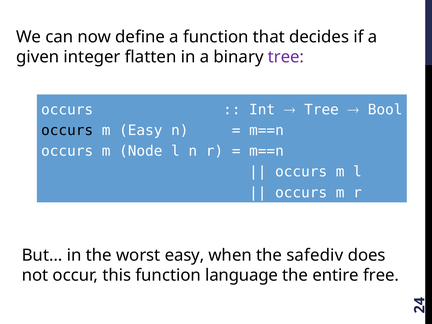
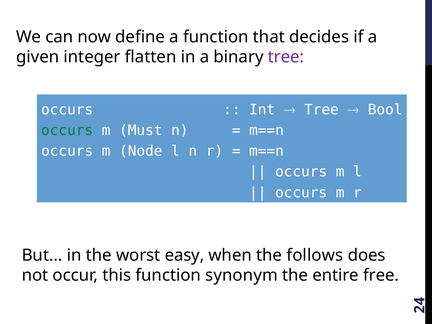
occurs at (67, 130) colour: black -> green
m Easy: Easy -> Must
safediv: safediv -> follows
language: language -> synonym
